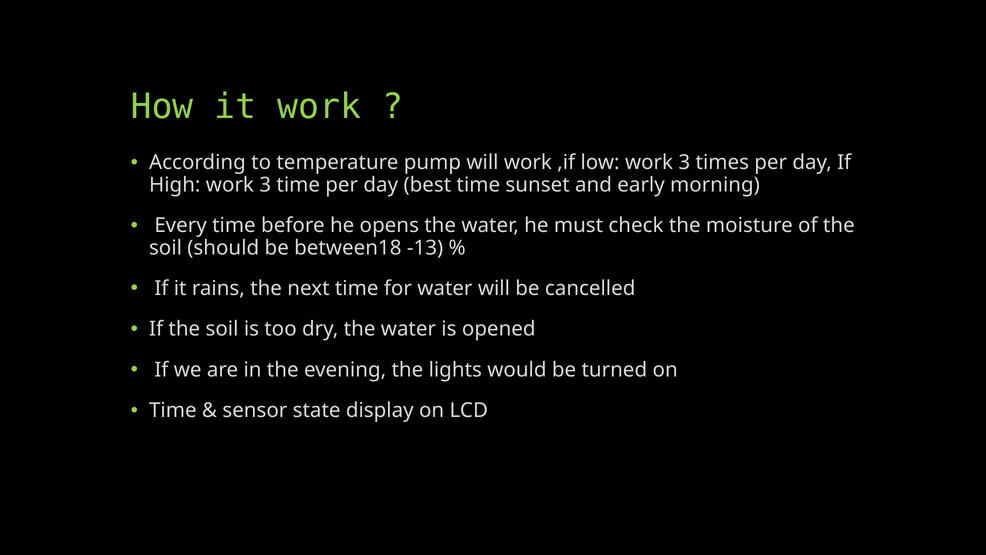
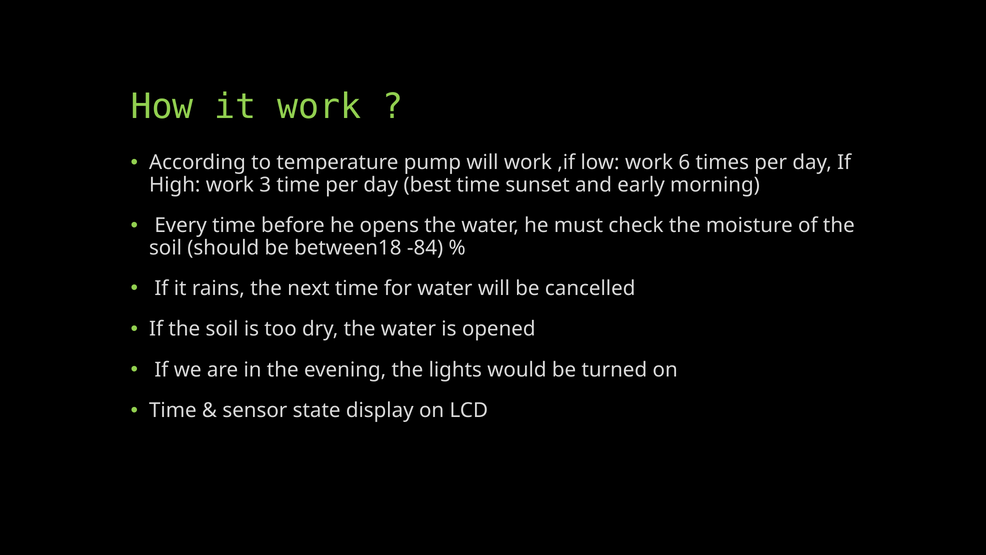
low work 3: 3 -> 6
-13: -13 -> -84
